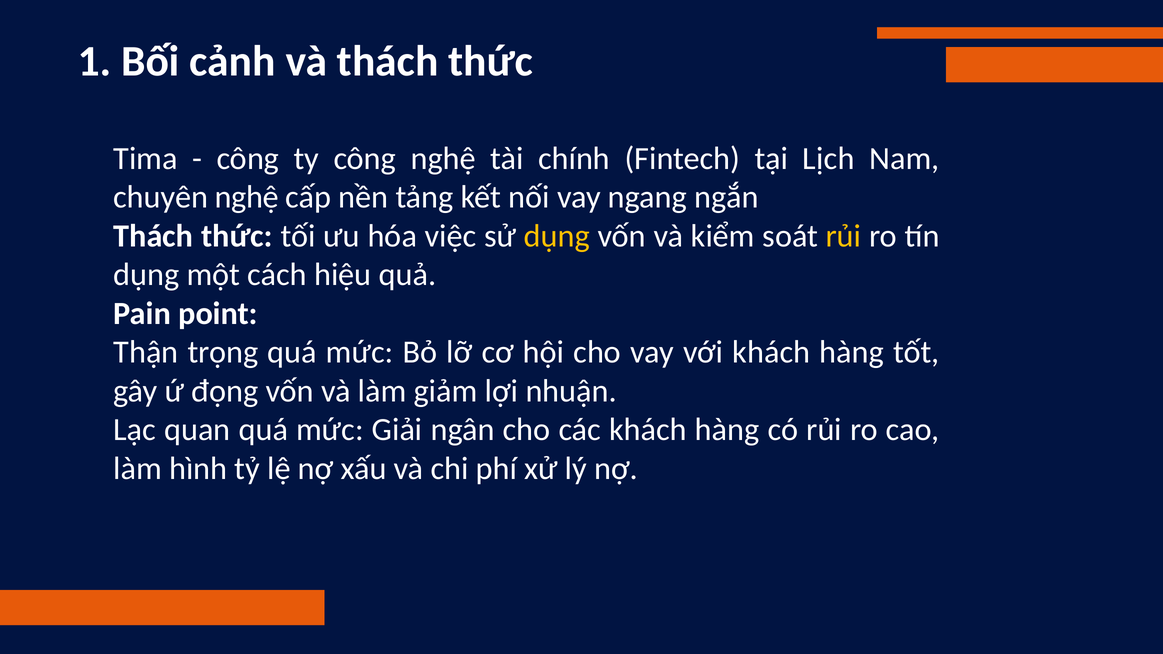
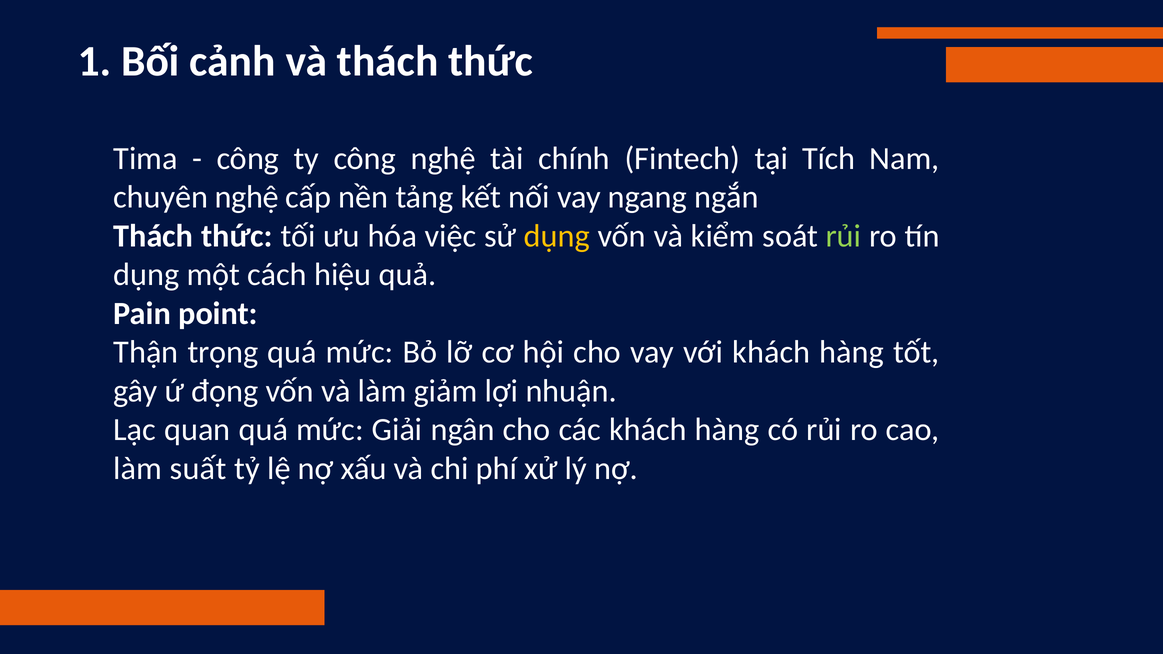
Lịch: Lịch -> Tích
rủi at (844, 236) colour: yellow -> light green
hình: hình -> suất
